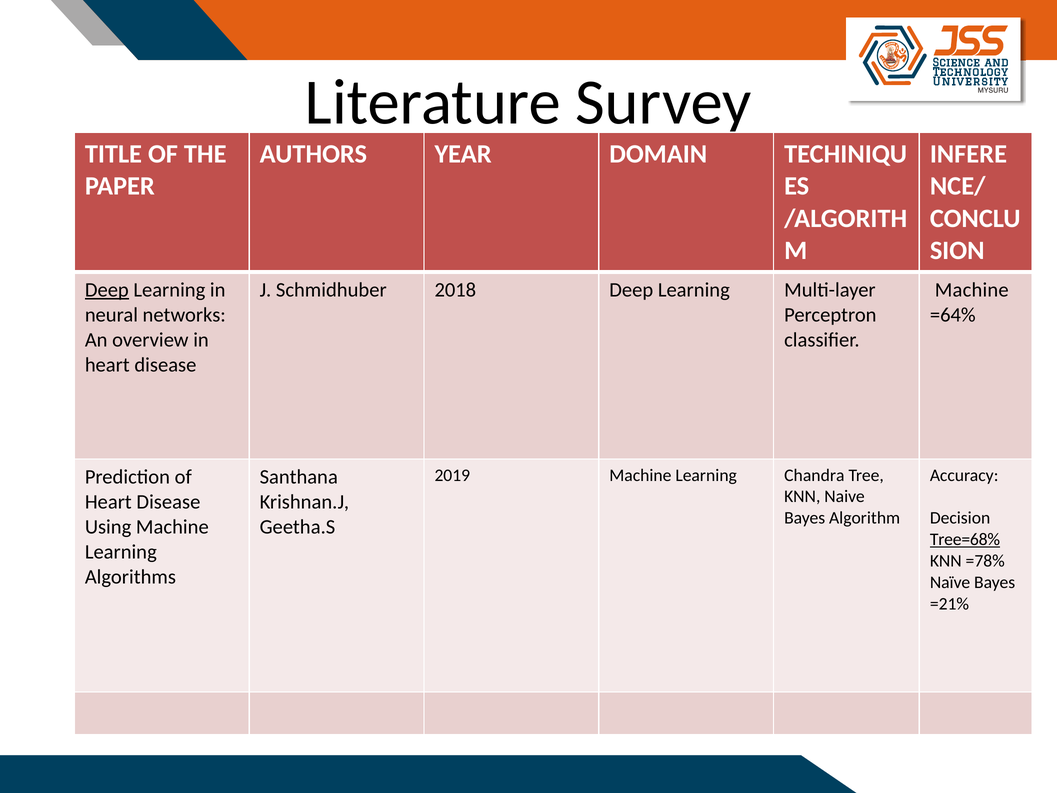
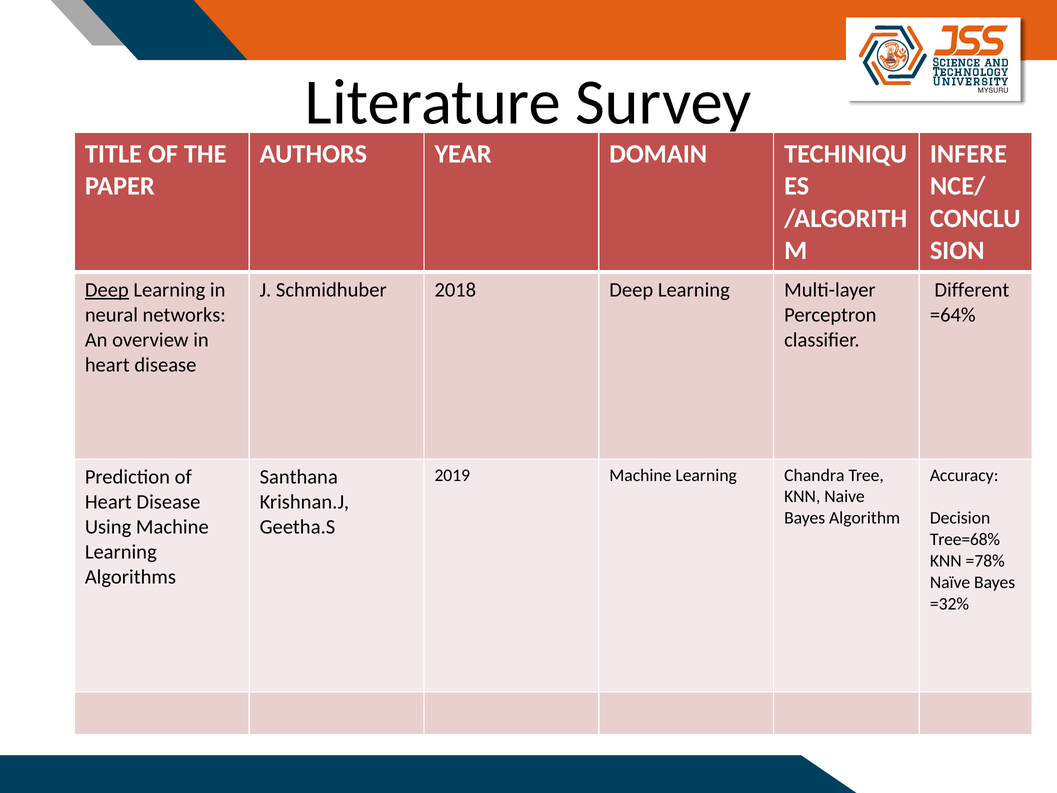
Machine at (972, 290): Machine -> Different
Tree=68% underline: present -> none
=21%: =21% -> =32%
